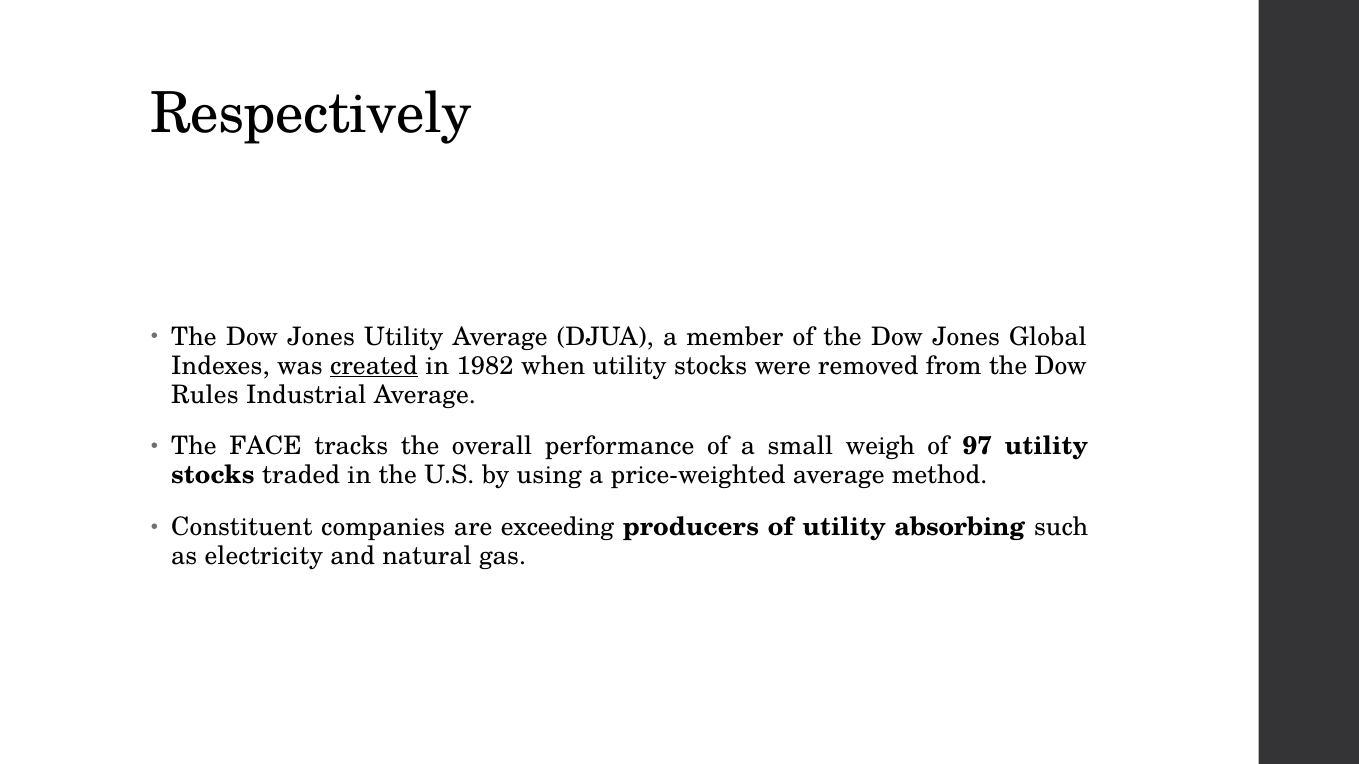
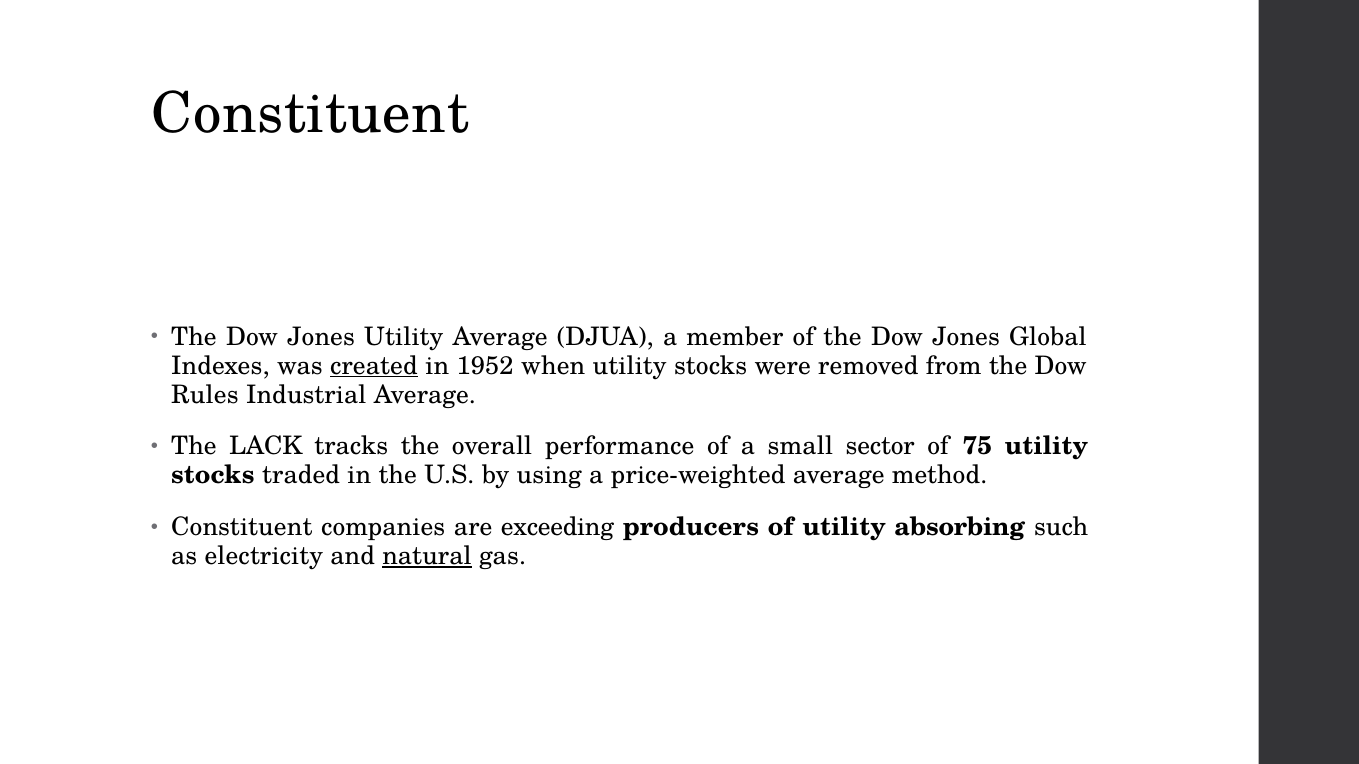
Respectively at (311, 114): Respectively -> Constituent
1982: 1982 -> 1952
FACE: FACE -> LACK
weigh: weigh -> sector
97: 97 -> 75
natural underline: none -> present
